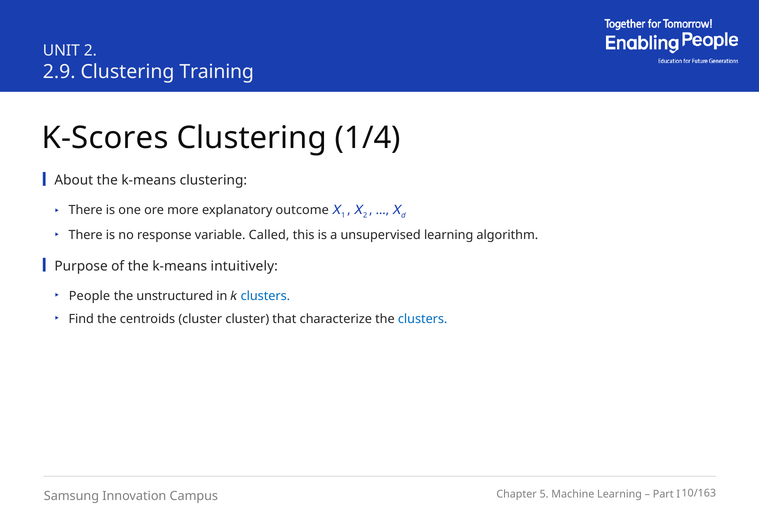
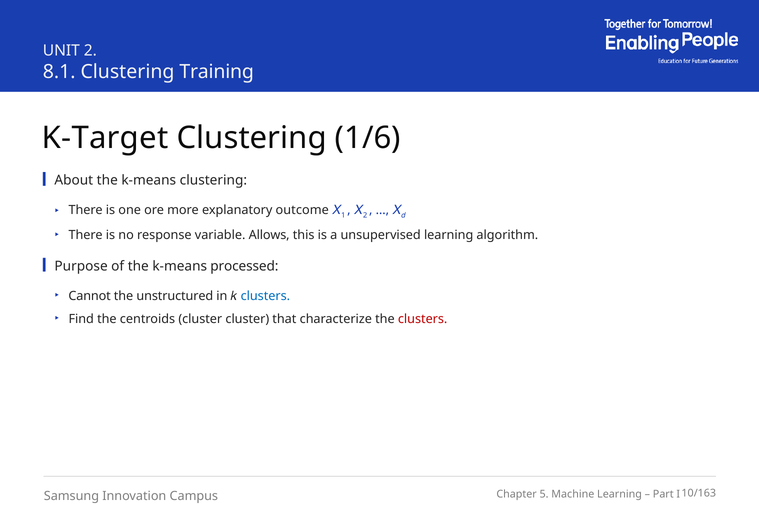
2.9: 2.9 -> 8.1
K-Scores: K-Scores -> K-Target
1/4: 1/4 -> 1/6
Called: Called -> Allows
intuitively: intuitively -> processed
People: People -> Cannot
clusters at (423, 319) colour: blue -> red
